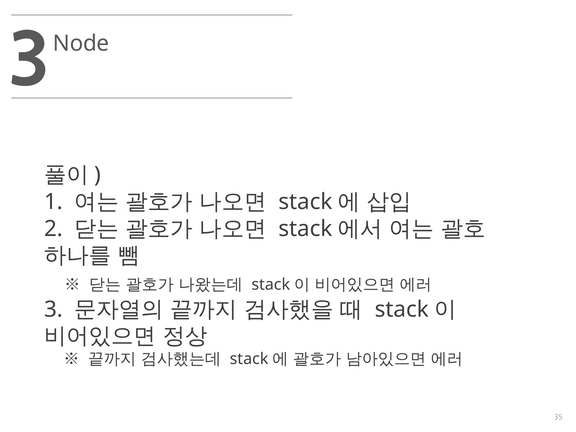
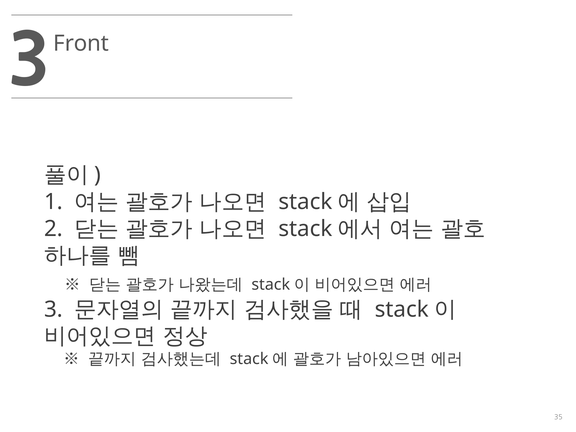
Node: Node -> Front
